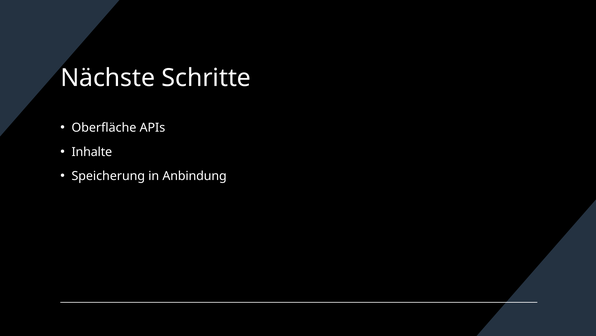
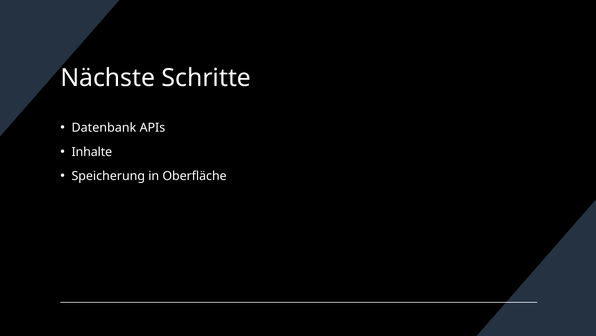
Oberfläche: Oberfläche -> Datenbank
Anbindung: Anbindung -> Oberfläche
